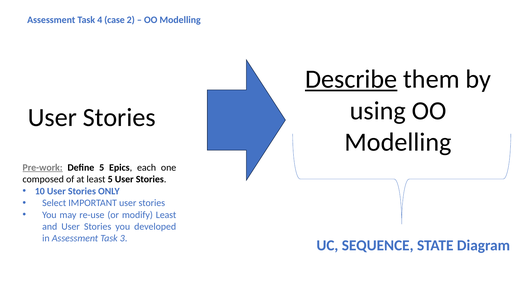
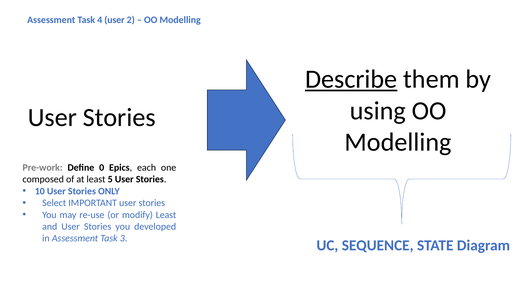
4 case: case -> user
Pre-work underline: present -> none
Define 5: 5 -> 0
